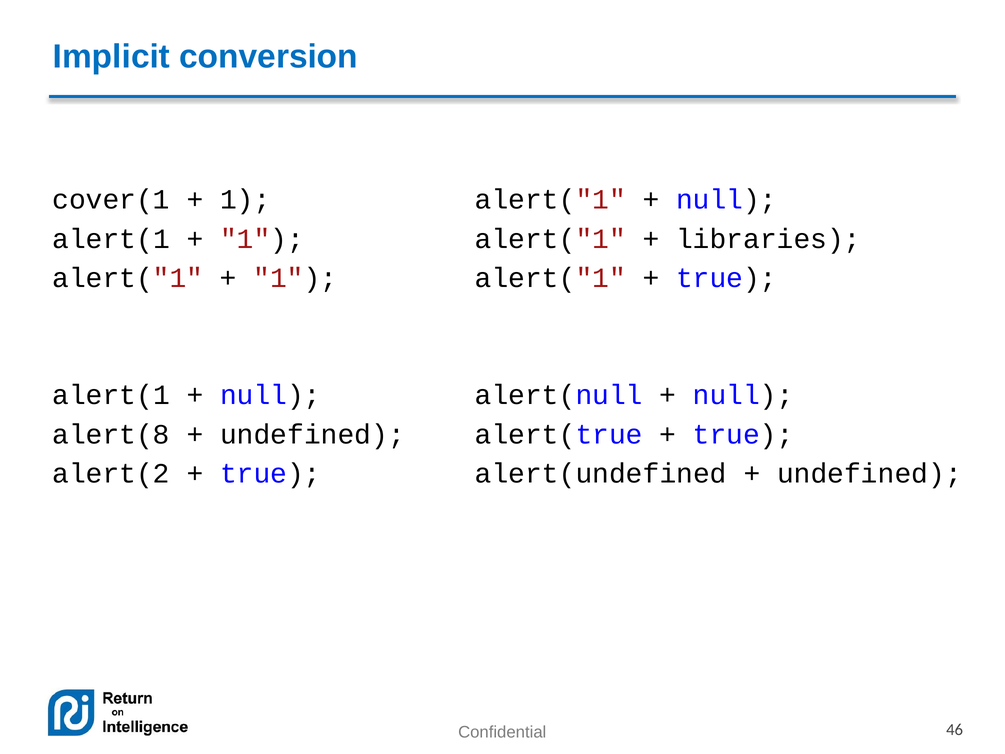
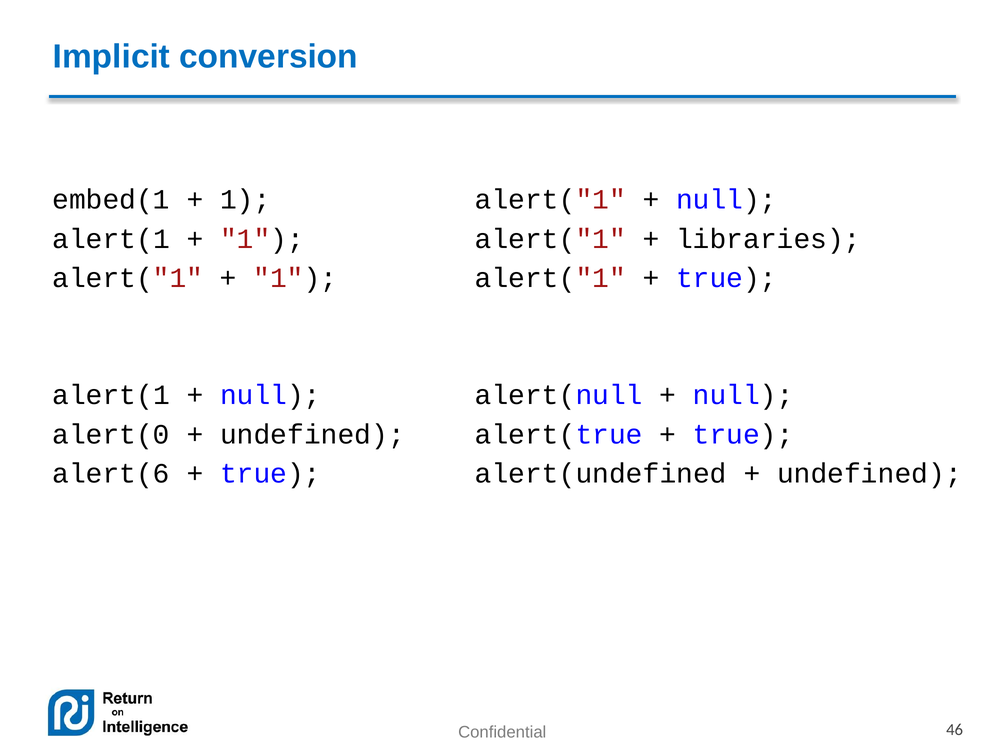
cover(1: cover(1 -> embed(1
alert(8: alert(8 -> alert(0
alert(2: alert(2 -> alert(6
